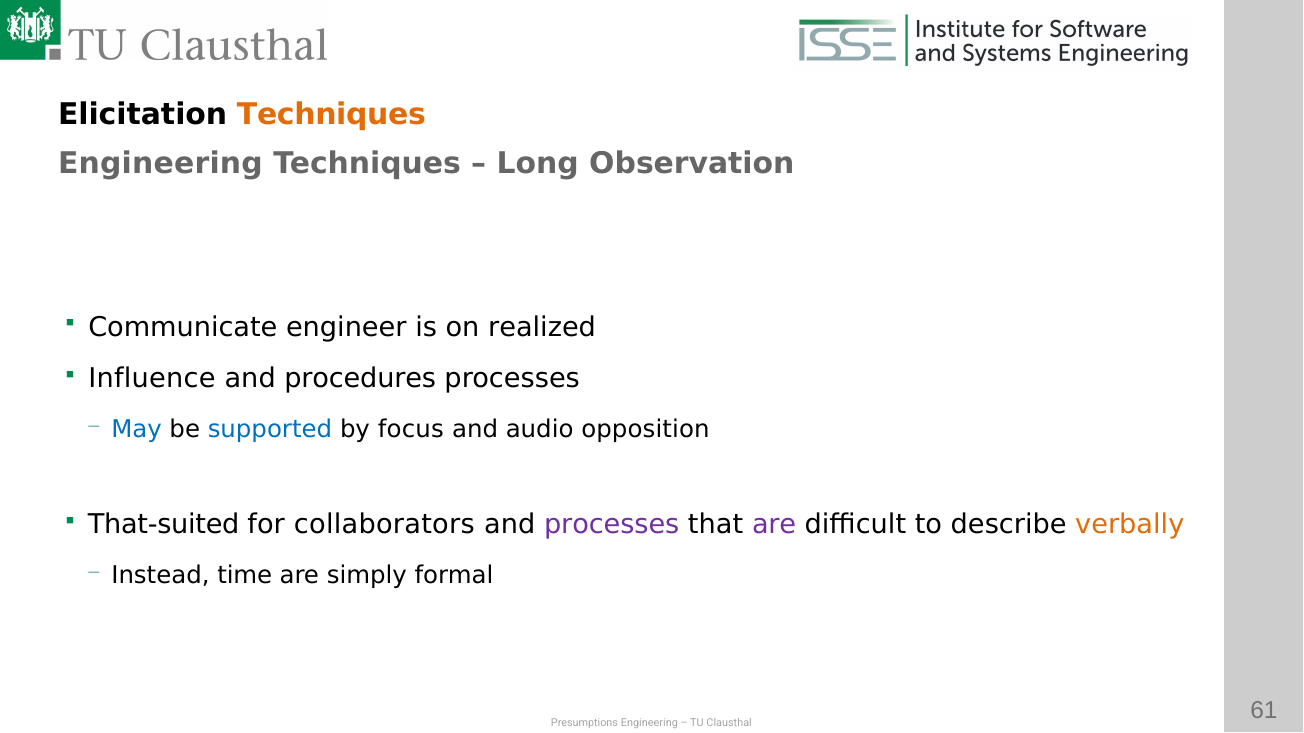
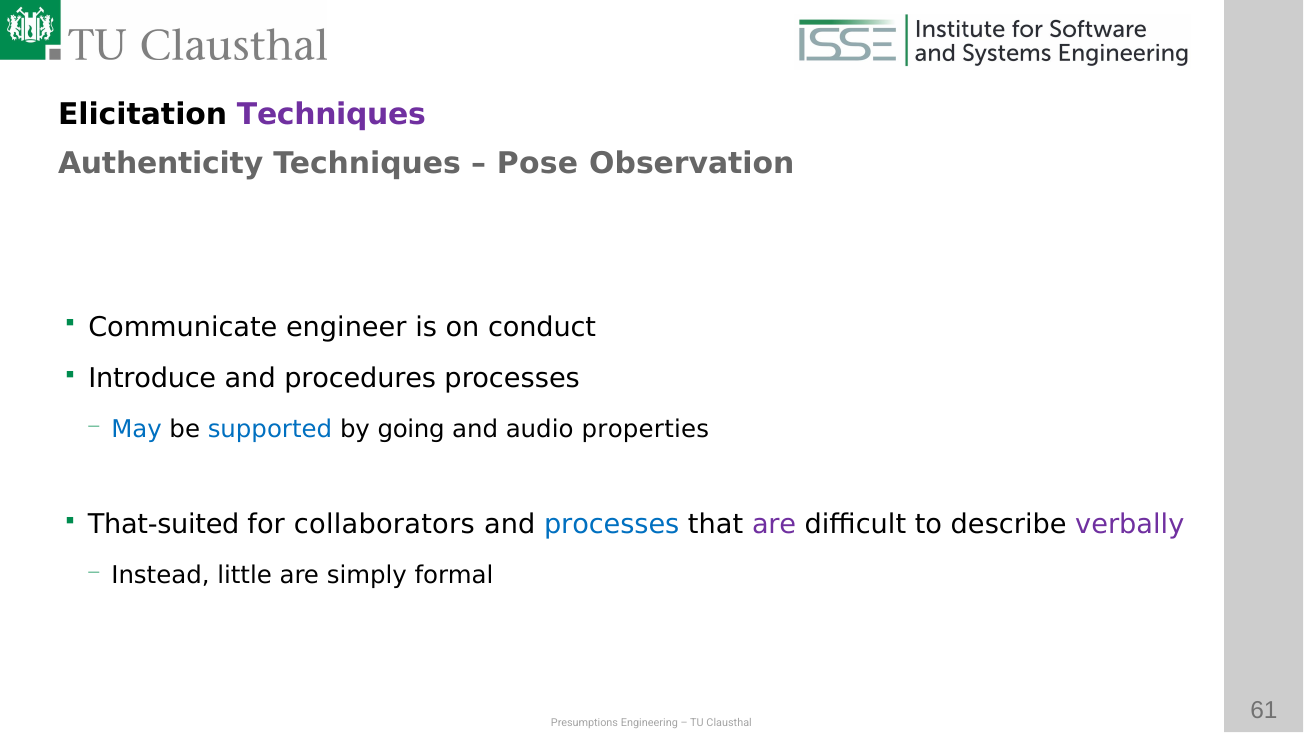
Techniques at (331, 115) colour: orange -> purple
Engineering at (160, 164): Engineering -> Authenticity
Long: Long -> Pose
realized: realized -> conduct
Influence: Influence -> Introduce
focus: focus -> going
opposition: opposition -> properties
processes at (612, 525) colour: purple -> blue
verbally colour: orange -> purple
time: time -> little
